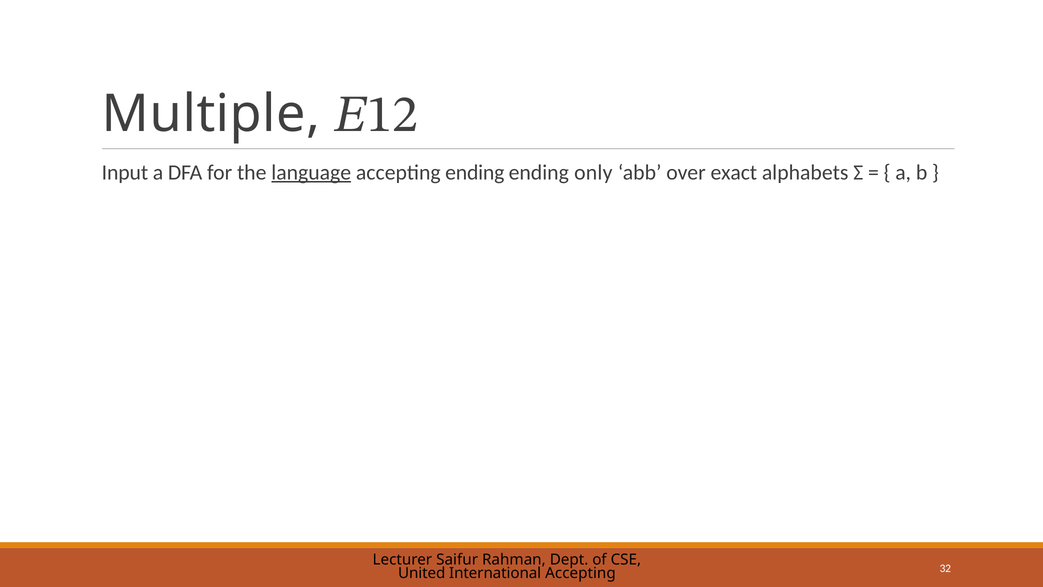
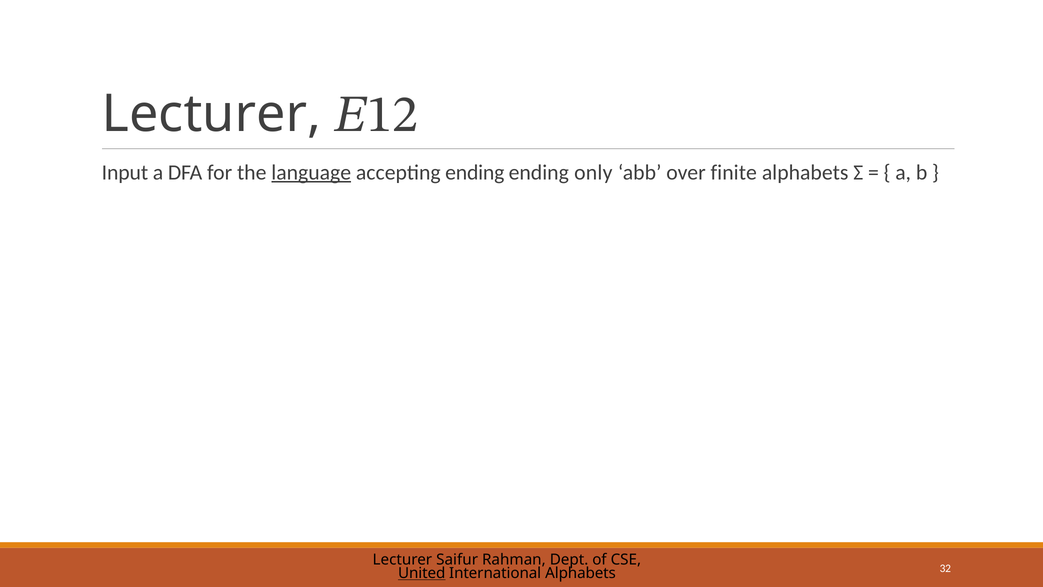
Multiple at (211, 114): Multiple -> Lecturer
exact: exact -> finite
United underline: none -> present
International Accepting: Accepting -> Alphabets
